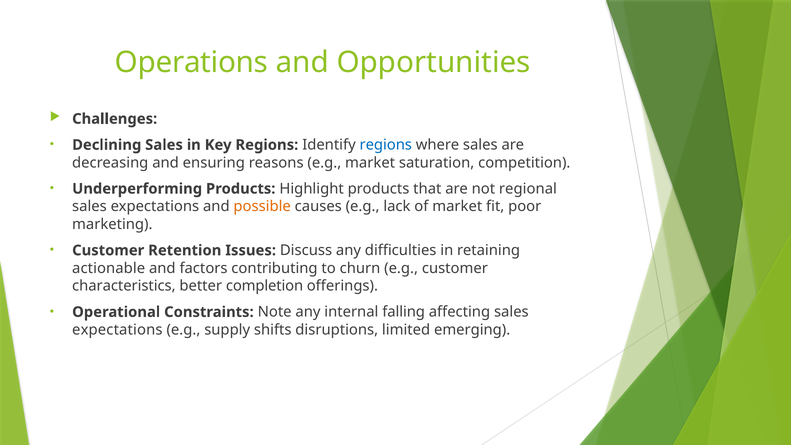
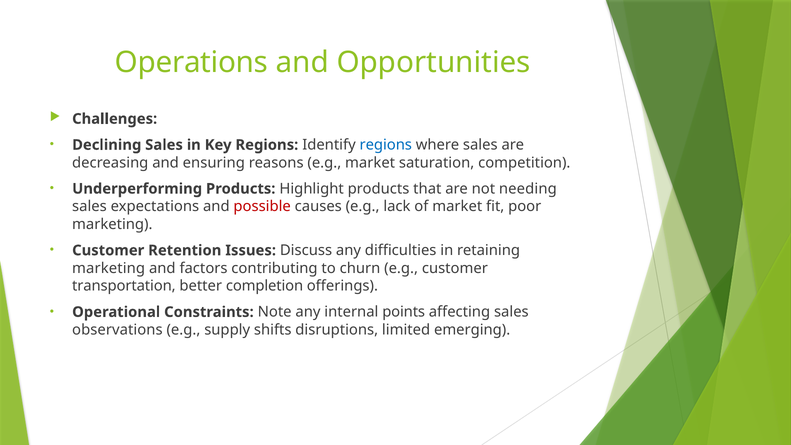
regional: regional -> needing
possible colour: orange -> red
actionable at (109, 268): actionable -> marketing
characteristics: characteristics -> transportation
falling: falling -> points
expectations at (117, 330): expectations -> observations
